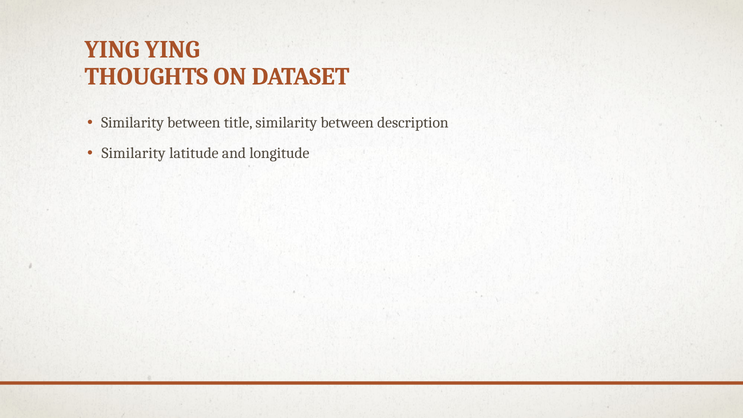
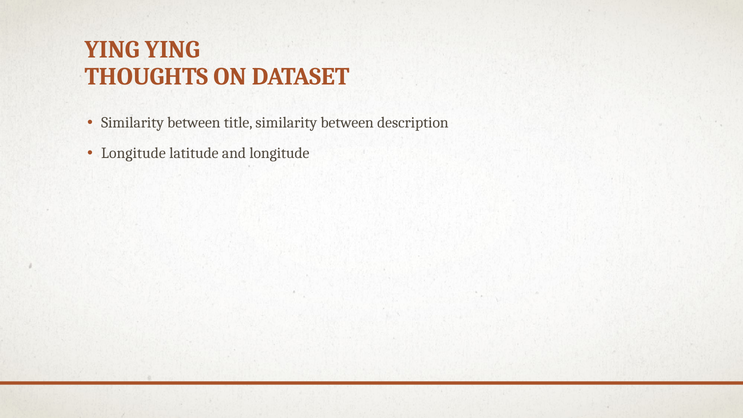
Similarity at (133, 153): Similarity -> Longitude
